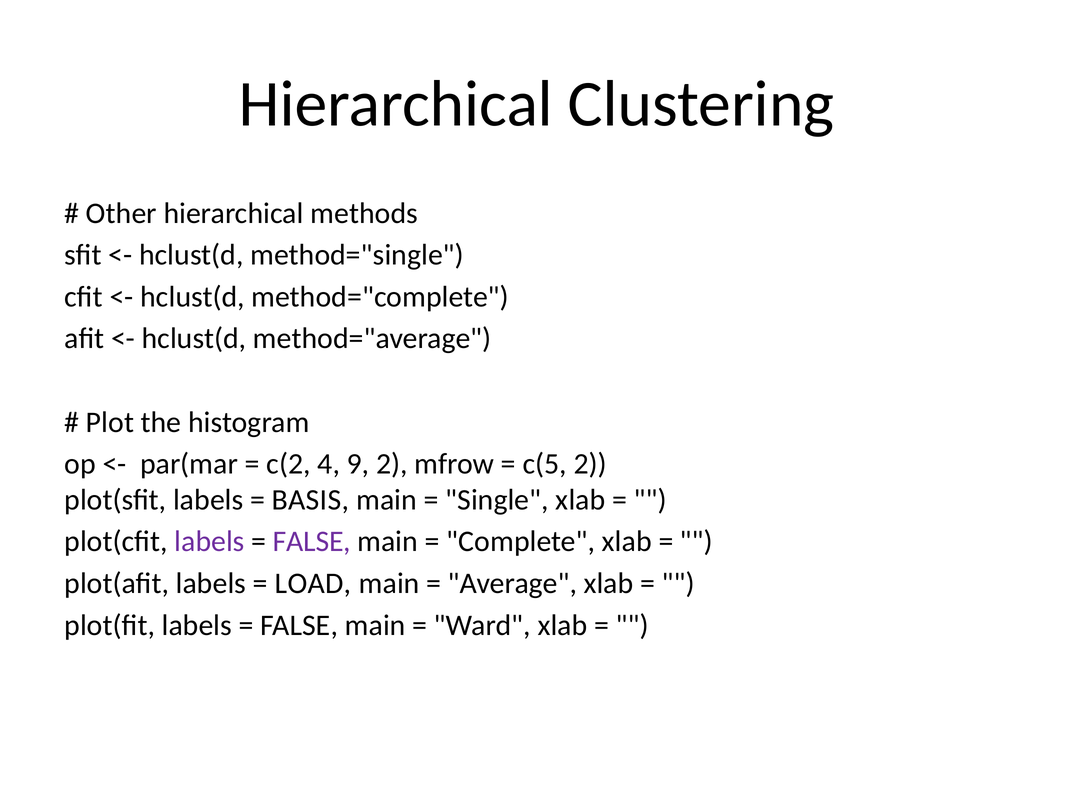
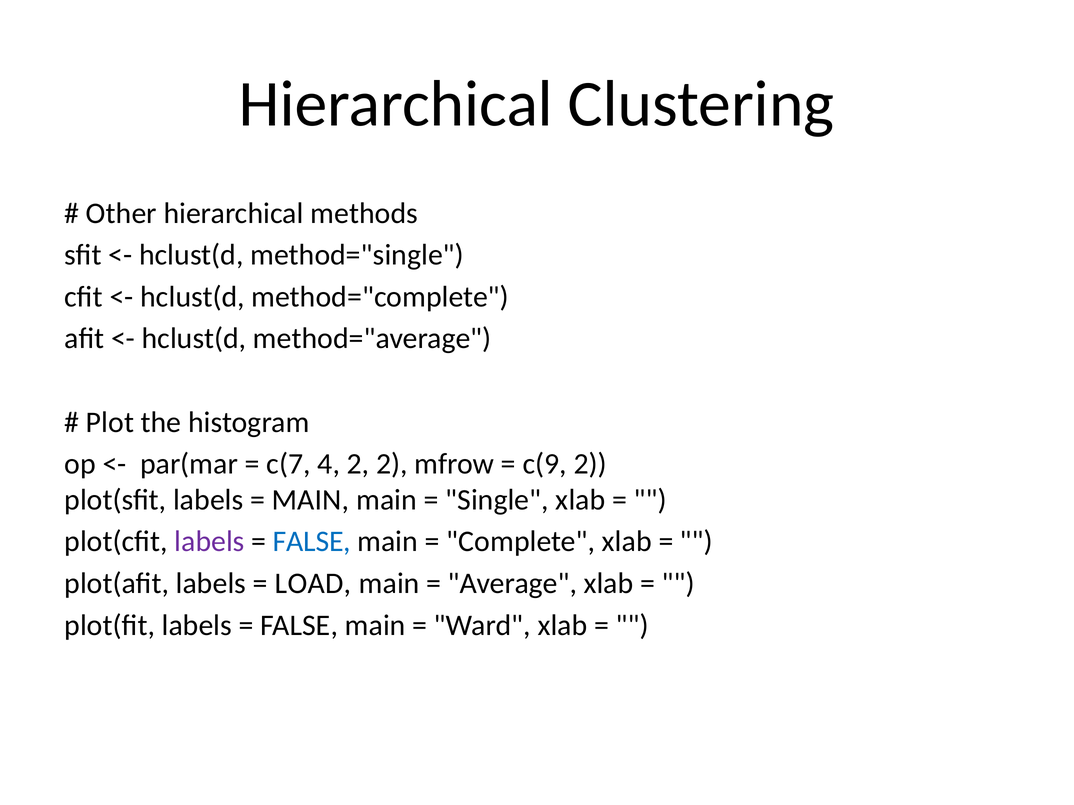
c(2: c(2 -> c(7
4 9: 9 -> 2
c(5: c(5 -> c(9
BASIS at (310, 500): BASIS -> MAIN
FALSE at (312, 542) colour: purple -> blue
